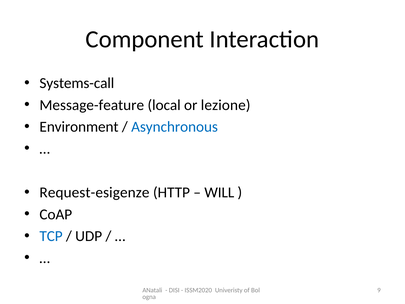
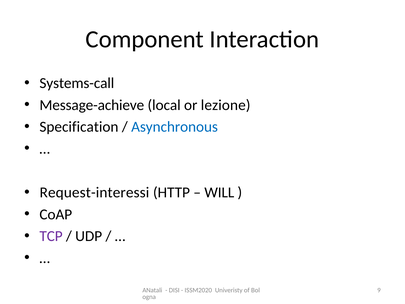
Message-feature: Message-feature -> Message-achieve
Environment: Environment -> Specification
Request-esigenze: Request-esigenze -> Request-interessi
TCP colour: blue -> purple
